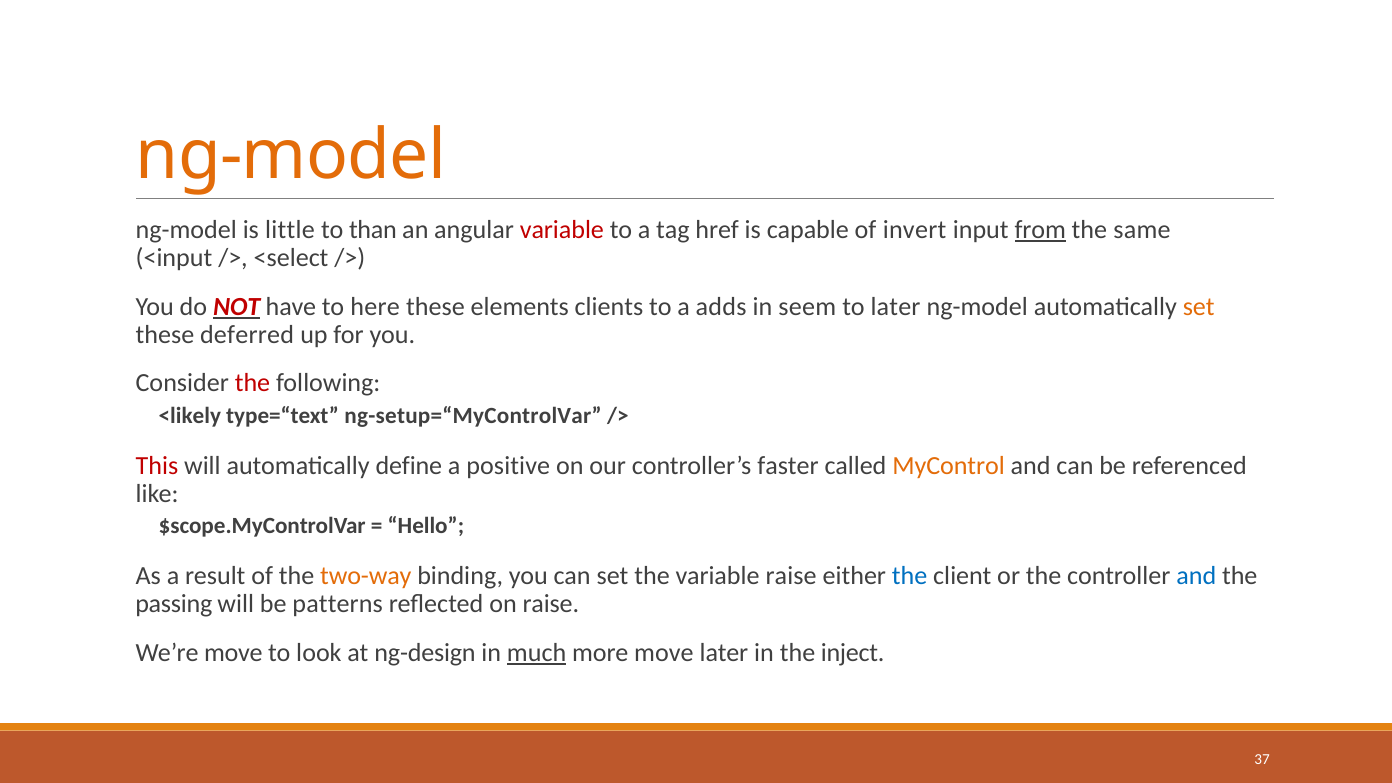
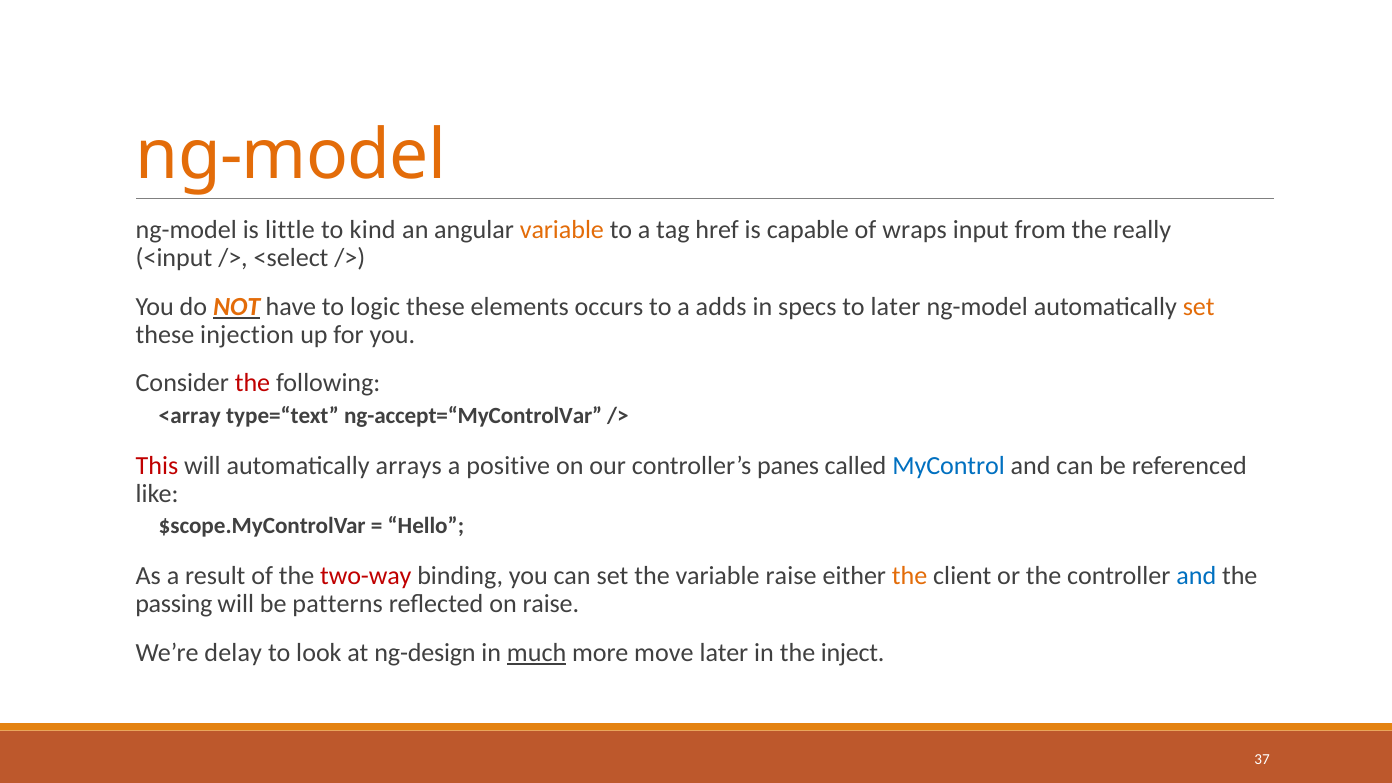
than: than -> kind
variable at (562, 230) colour: red -> orange
invert: invert -> wraps
from underline: present -> none
same: same -> really
NOT colour: red -> orange
here: here -> logic
clients: clients -> occurs
seem: seem -> specs
deferred: deferred -> injection
<likely: <likely -> <array
ng-setup=“MyControlVar: ng-setup=“MyControlVar -> ng-accept=“MyControlVar
define: define -> arrays
faster: faster -> panes
MyControl colour: orange -> blue
two-way colour: orange -> red
the at (910, 576) colour: blue -> orange
We’re move: move -> delay
